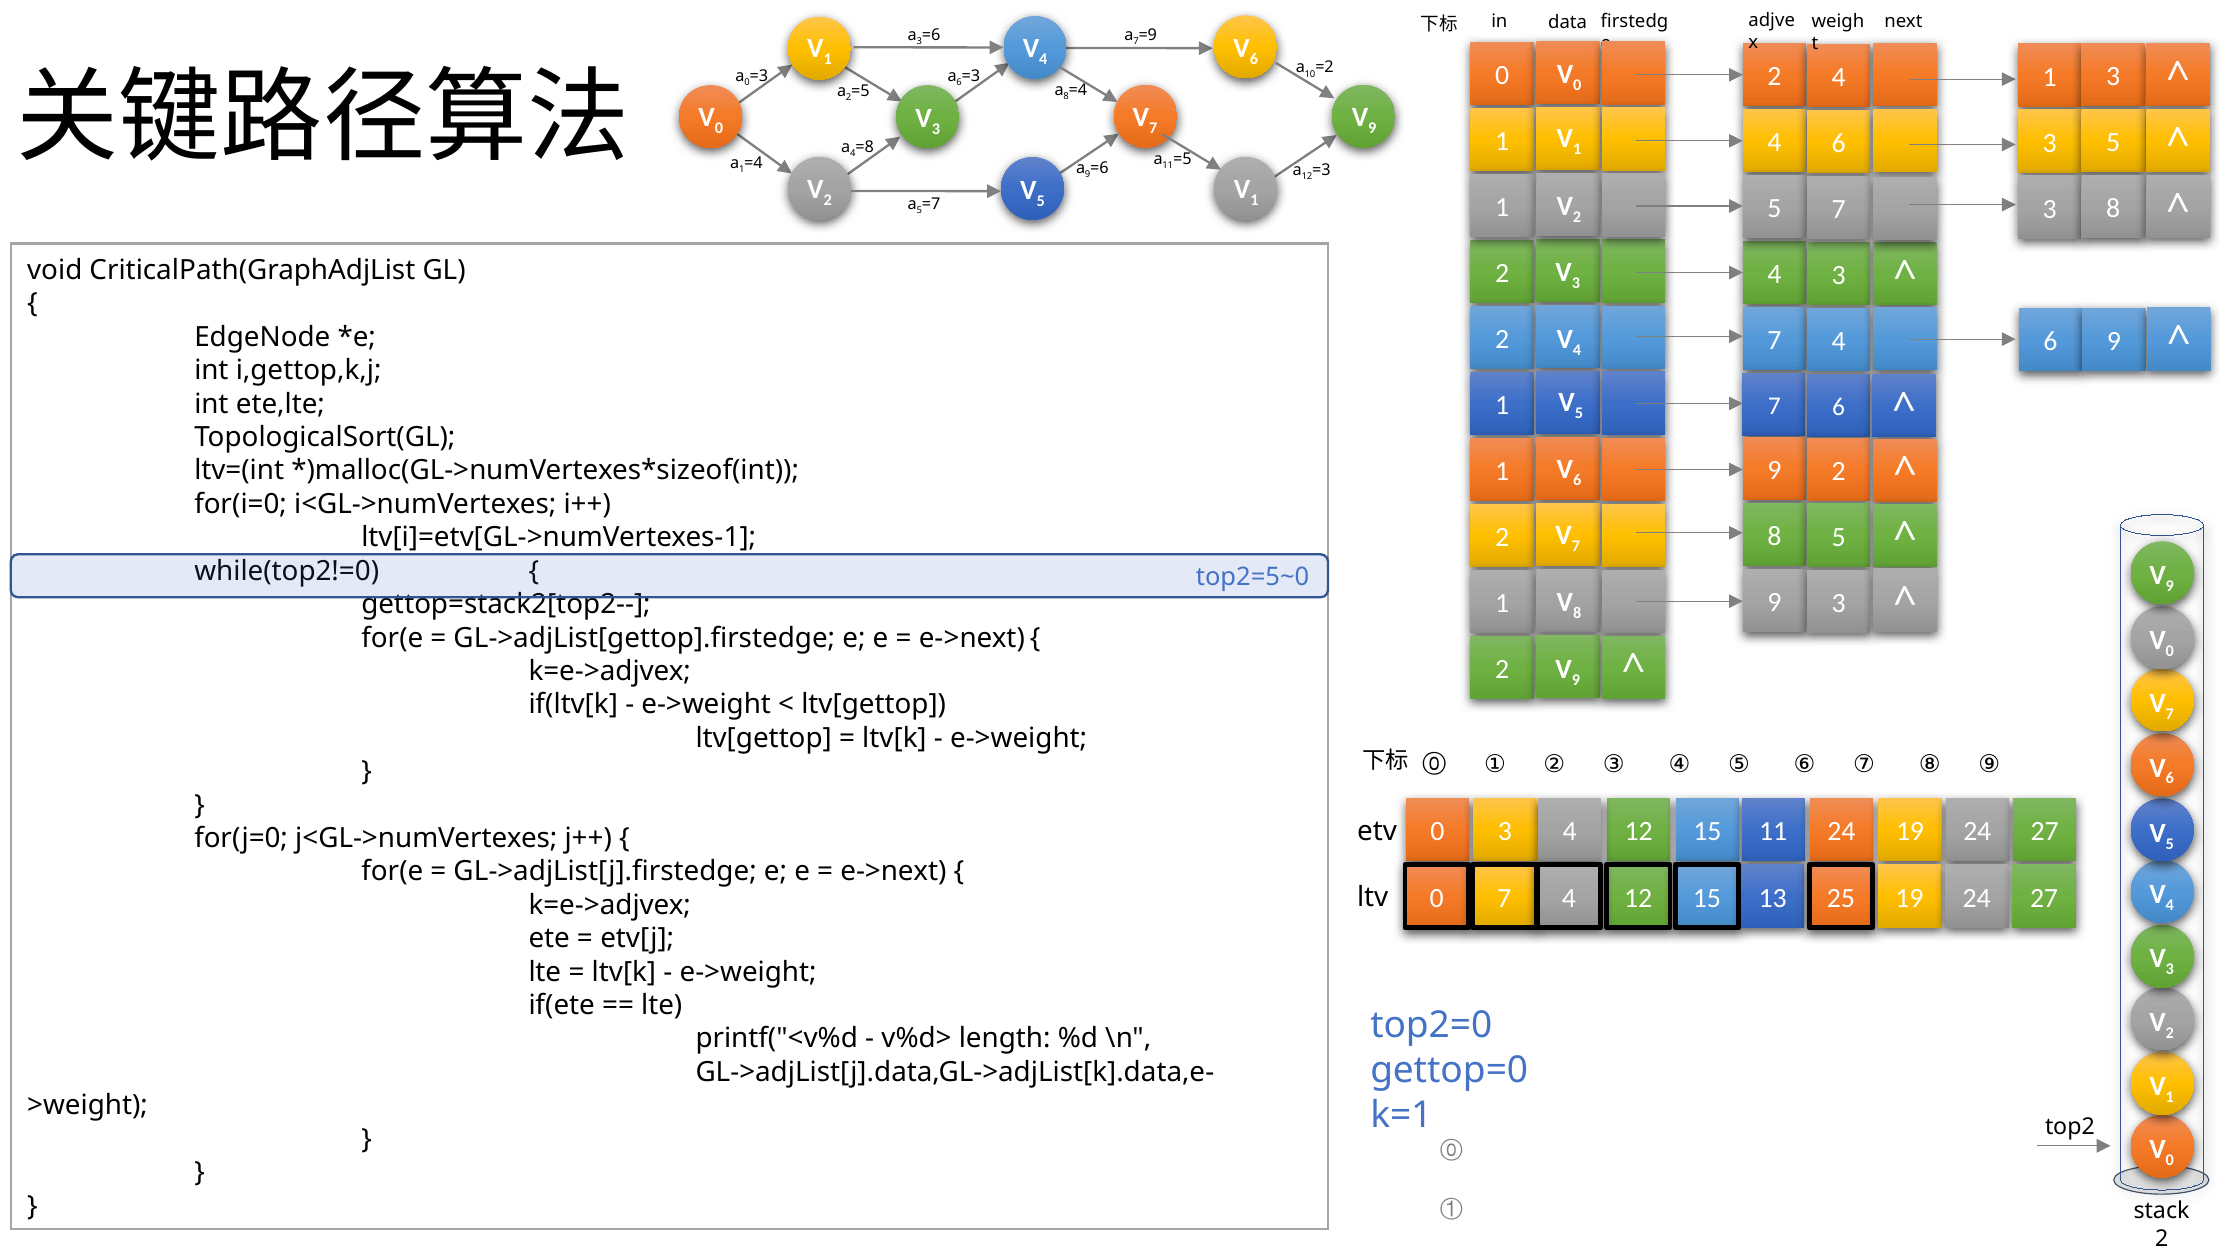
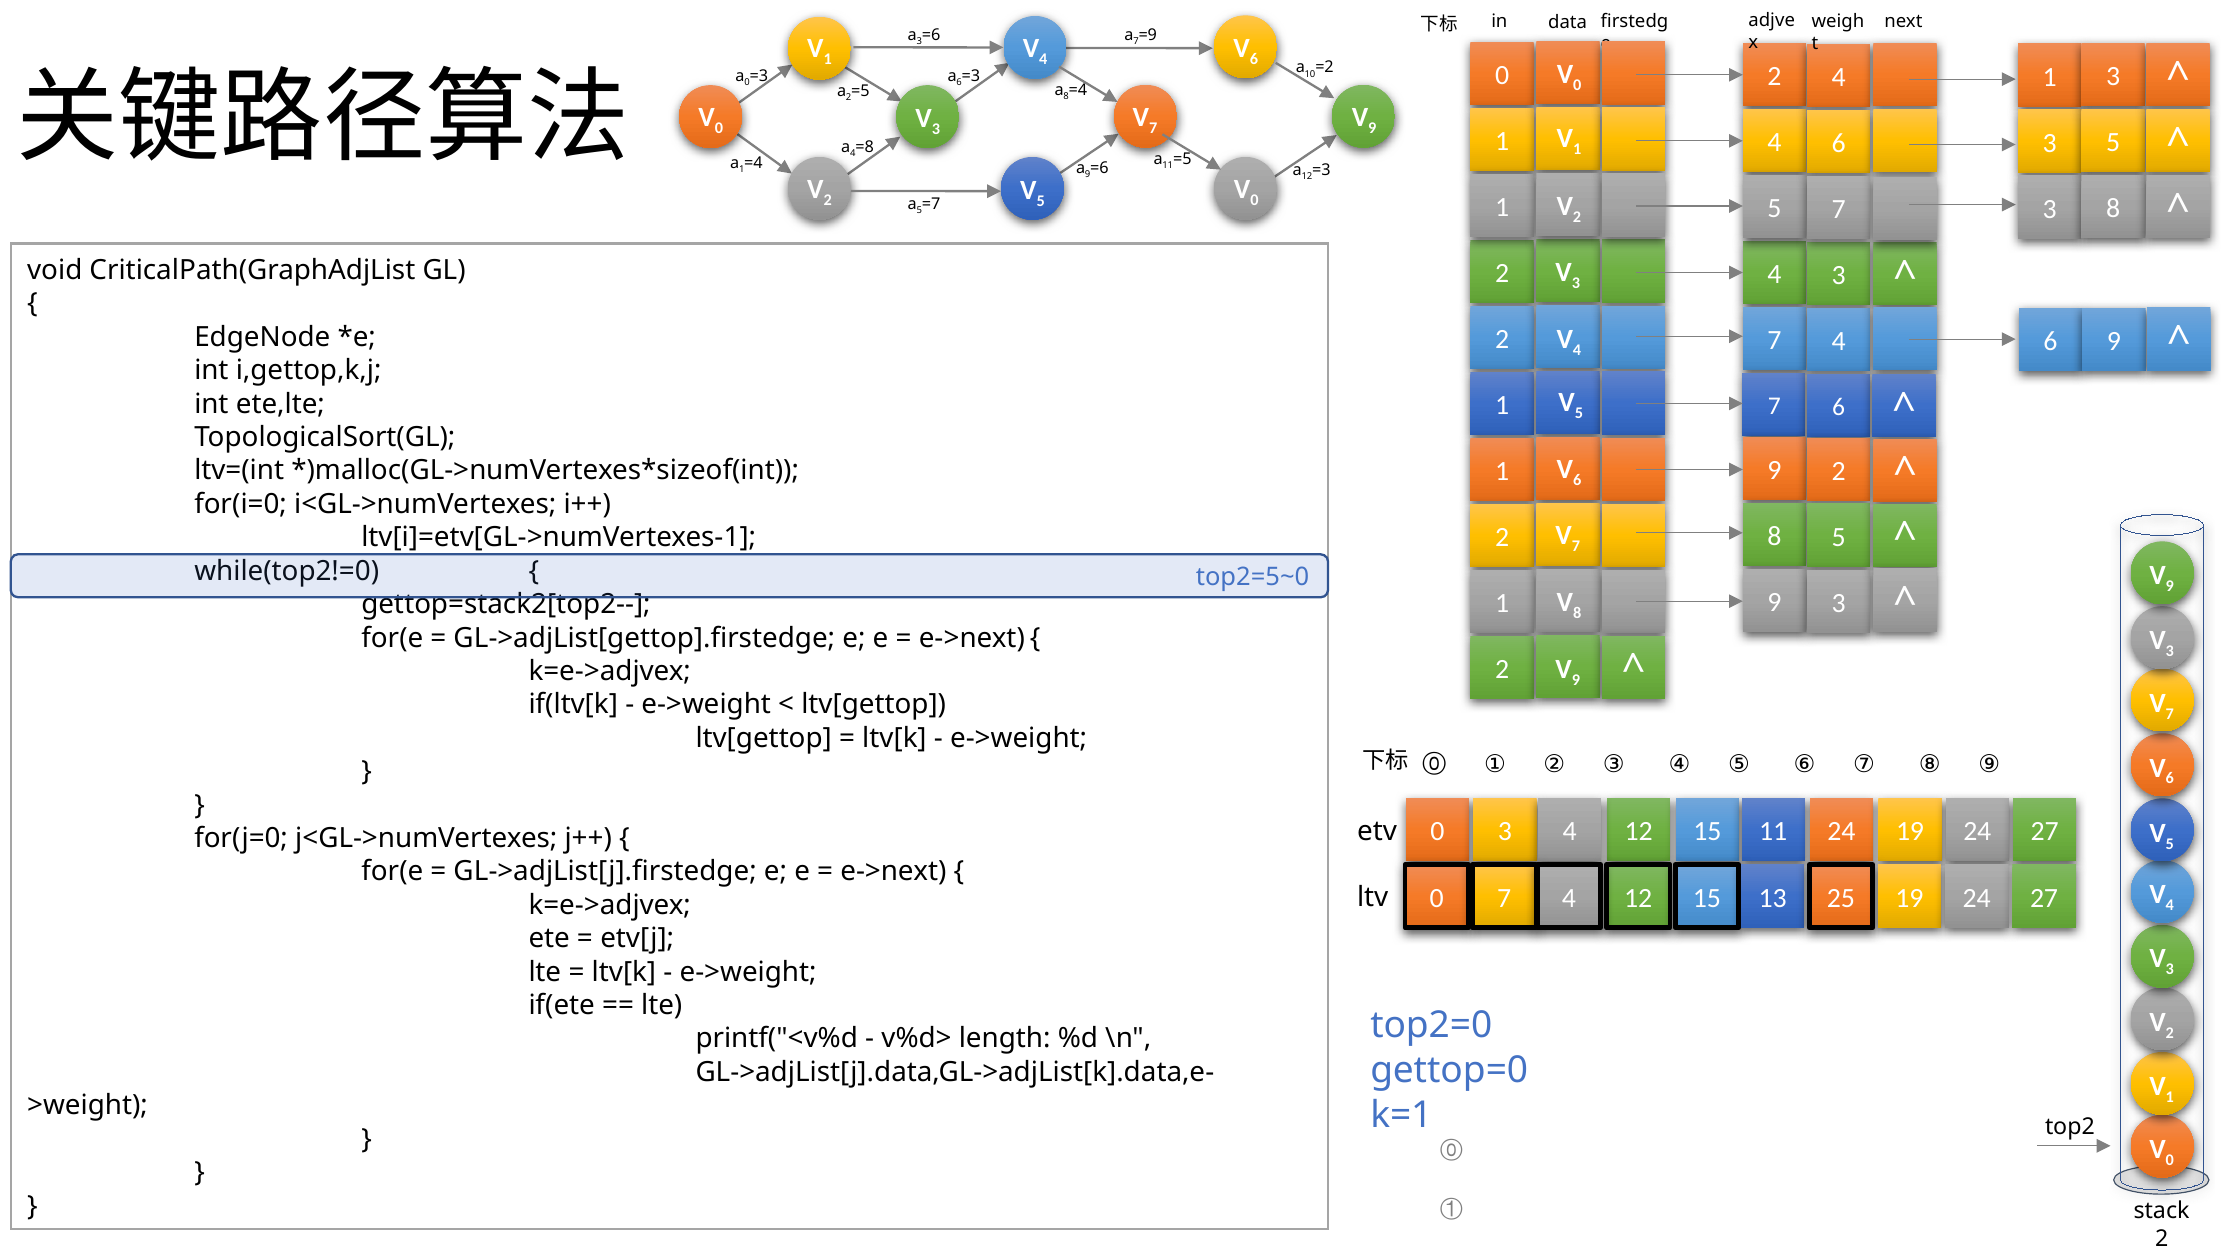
1 at (1254, 200): 1 -> 0
0 at (2170, 652): 0 -> 3
